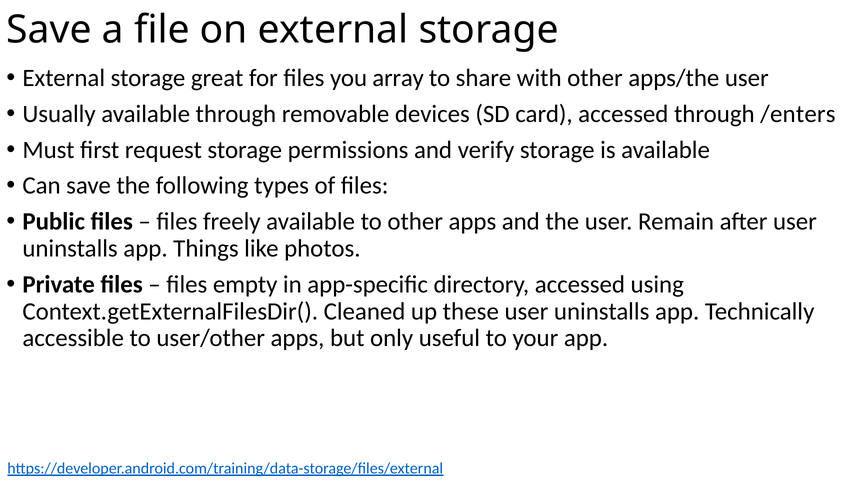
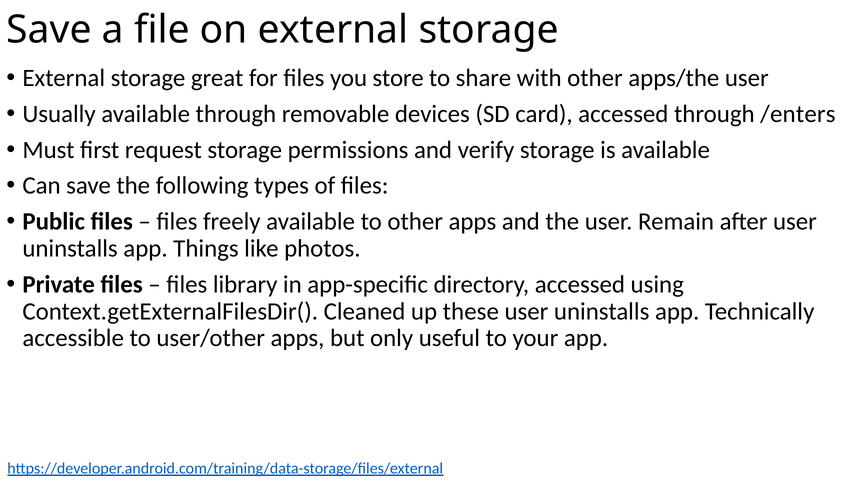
array: array -> store
empty: empty -> library
